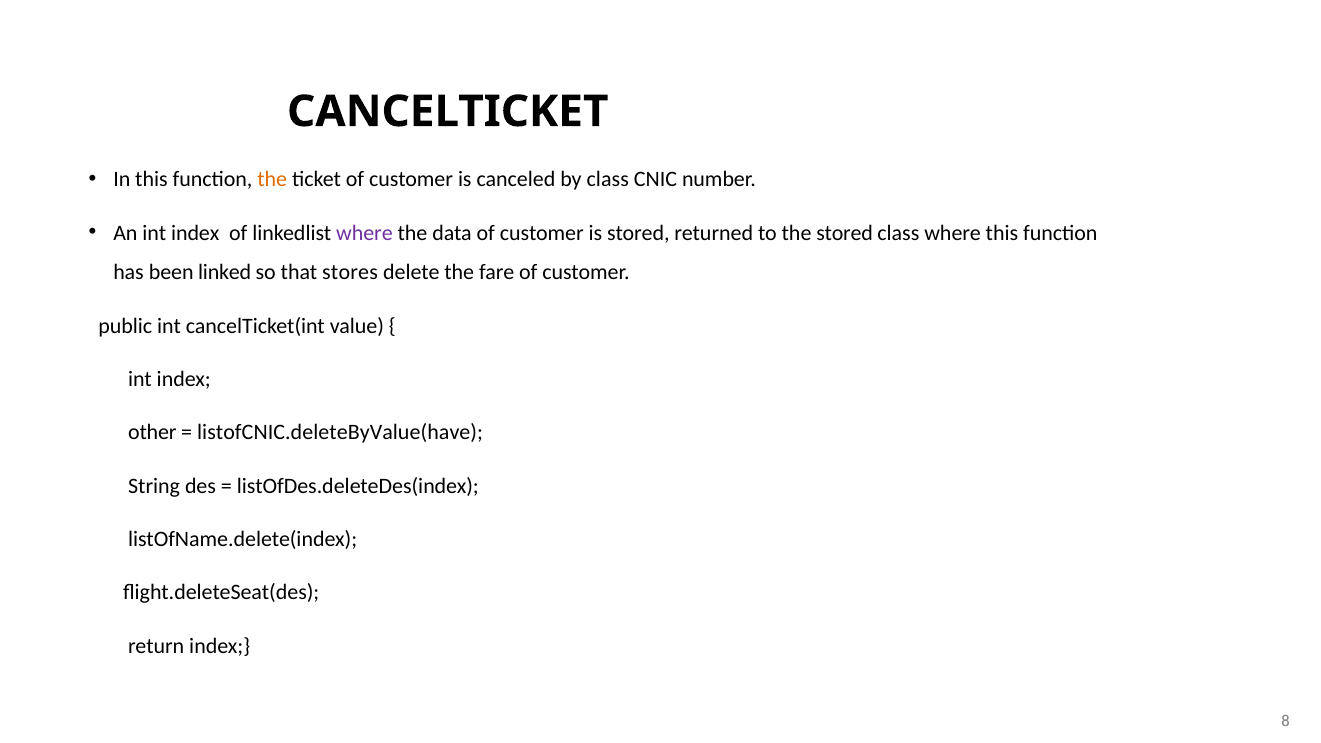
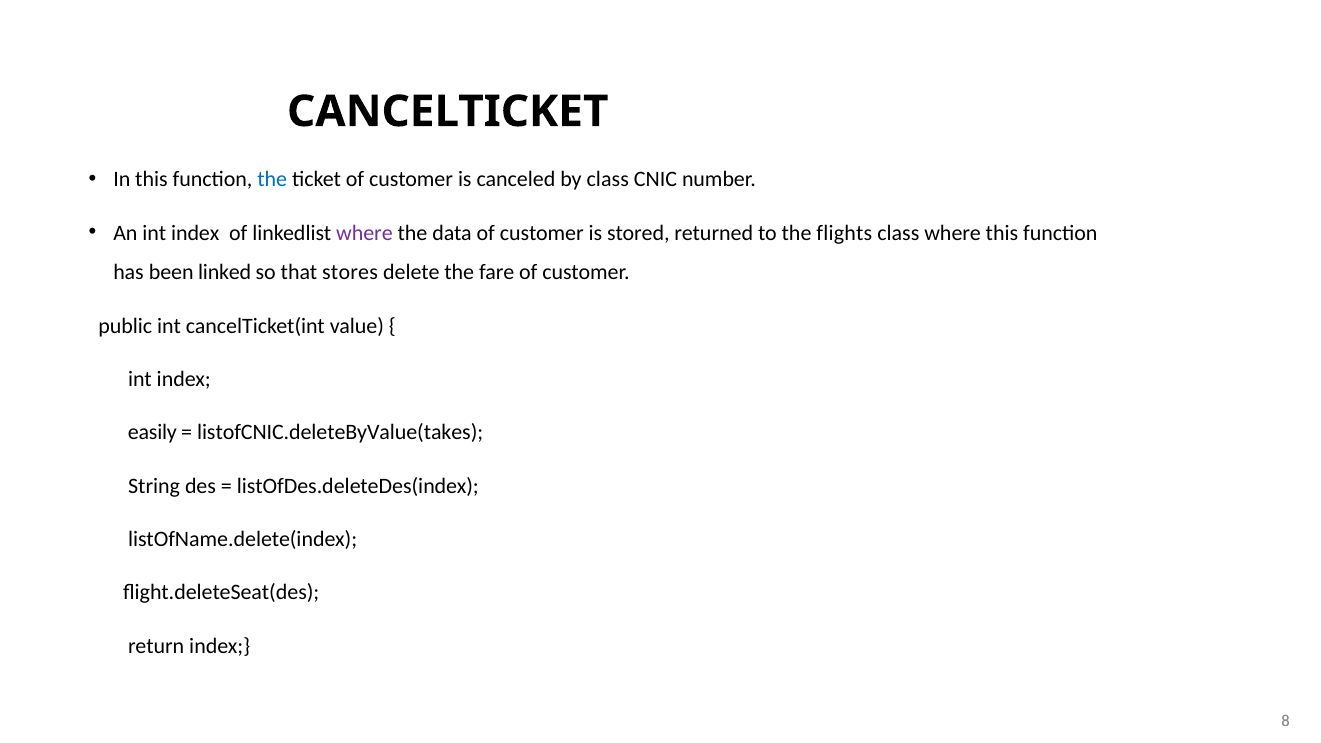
the at (272, 179) colour: orange -> blue
the stored: stored -> flights
other: other -> easily
listofCNIC.deleteByValue(have: listofCNIC.deleteByValue(have -> listofCNIC.deleteByValue(takes
